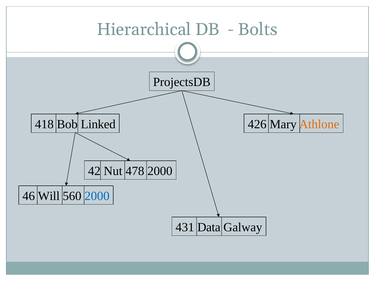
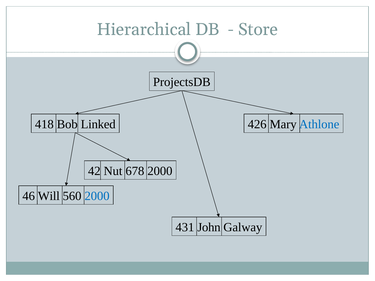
Bolts: Bolts -> Store
Athlone colour: orange -> blue
478: 478 -> 678
Data: Data -> John
